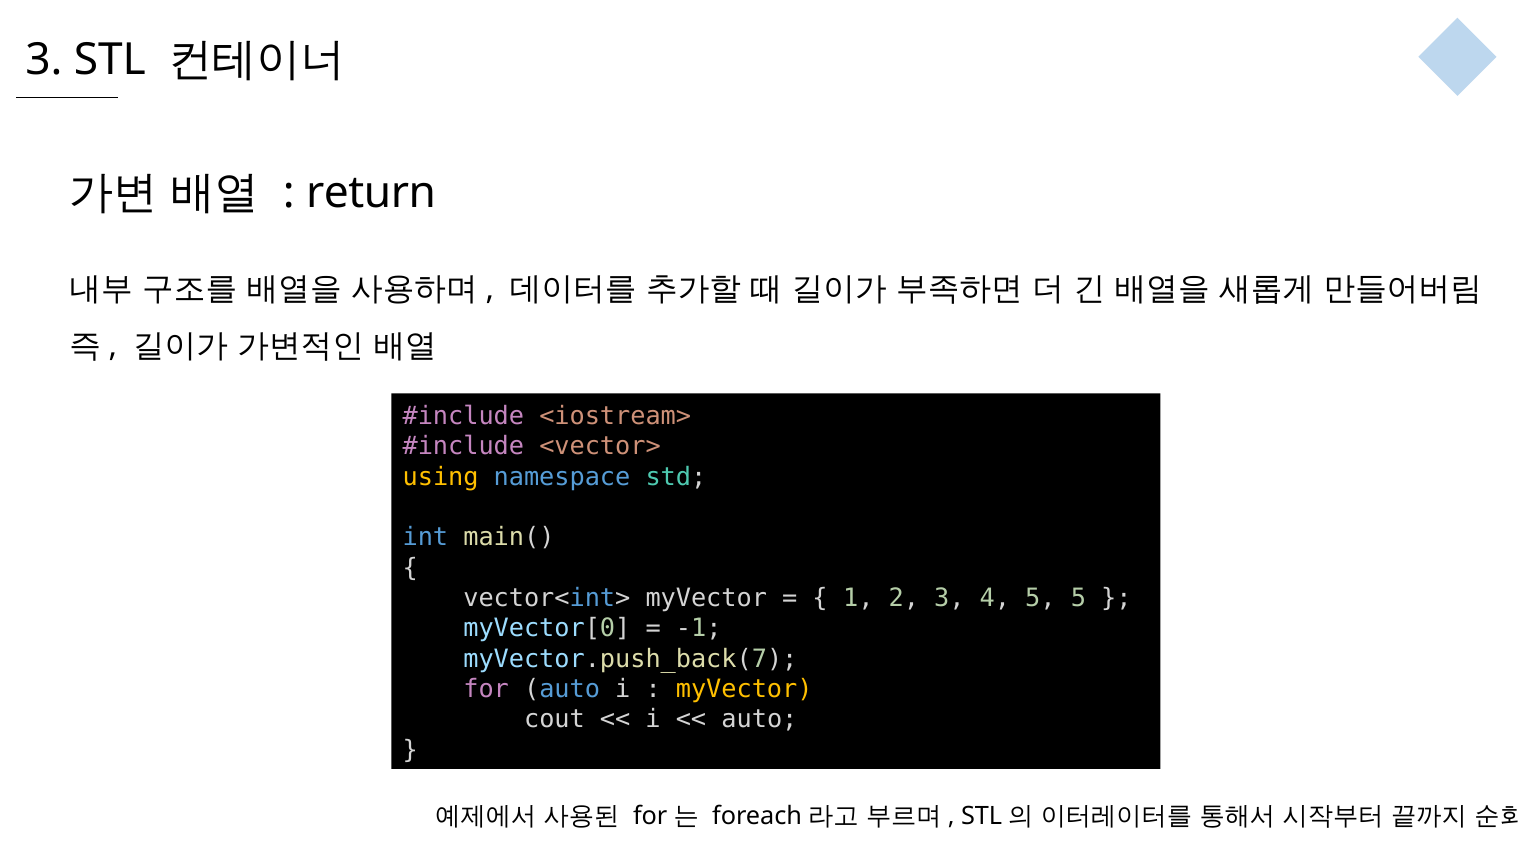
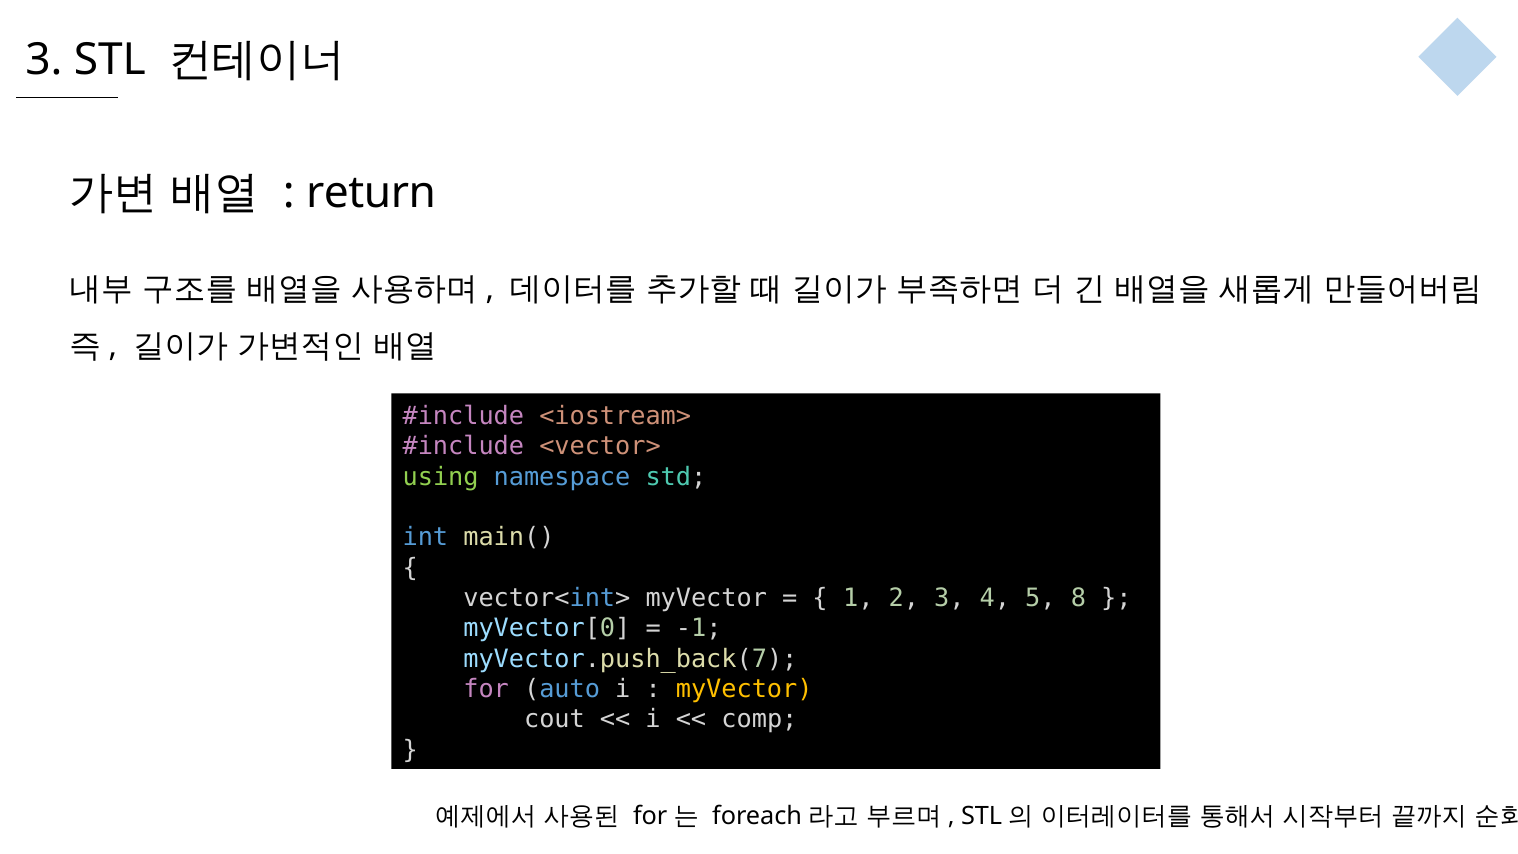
using colour: yellow -> light green
5 5: 5 -> 8
auto at (759, 719): auto -> comp
